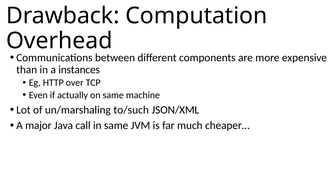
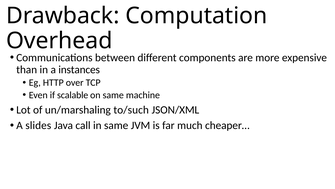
actually: actually -> scalable
major: major -> slides
